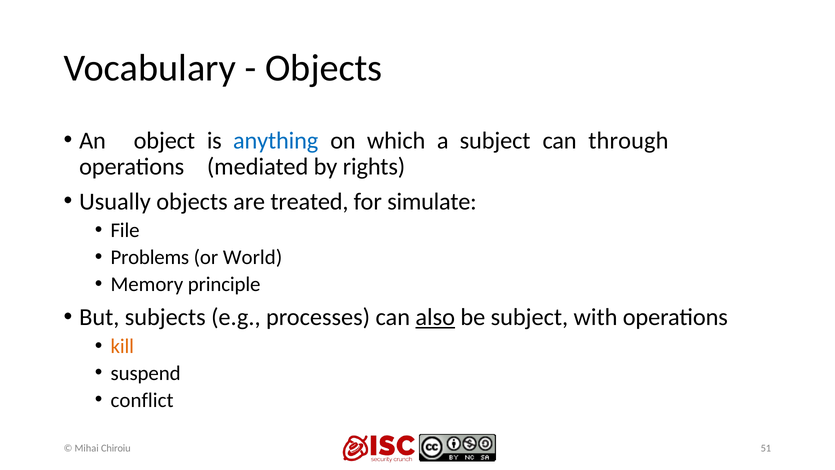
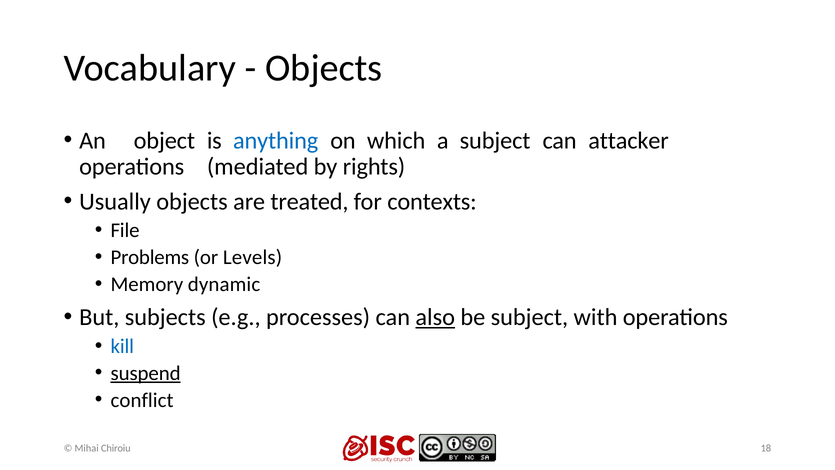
through: through -> attacker
simulate: simulate -> contexts
World: World -> Levels
principle: principle -> dynamic
kill colour: orange -> blue
suspend underline: none -> present
51: 51 -> 18
